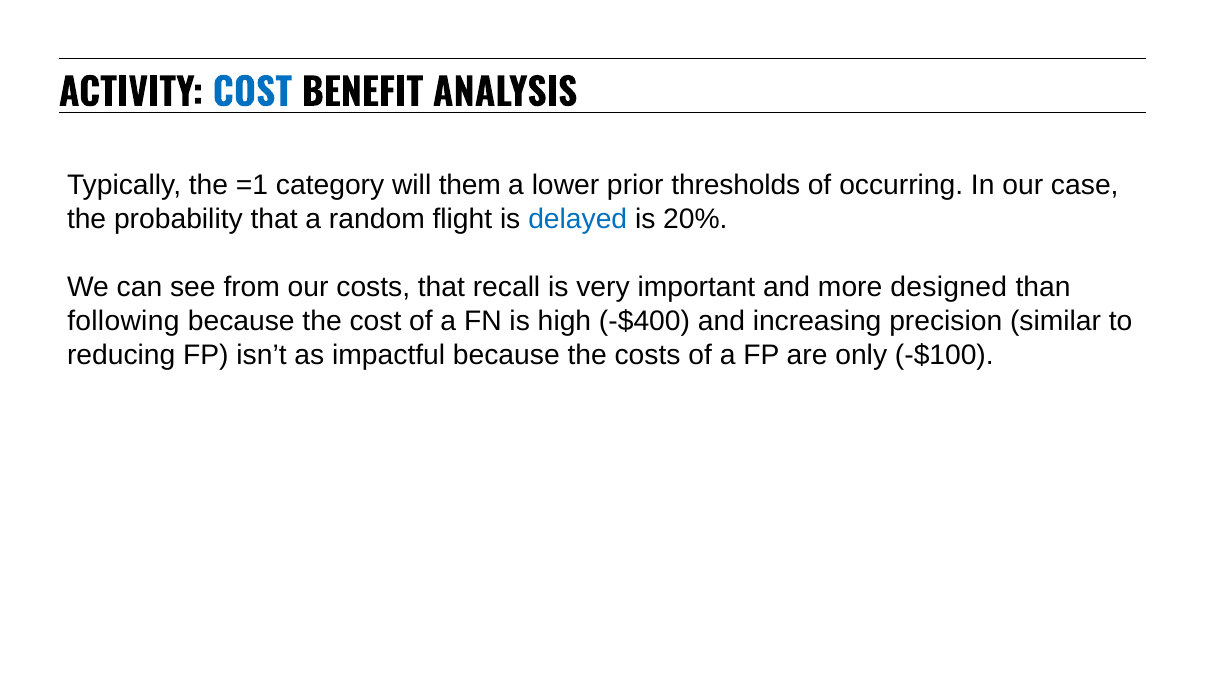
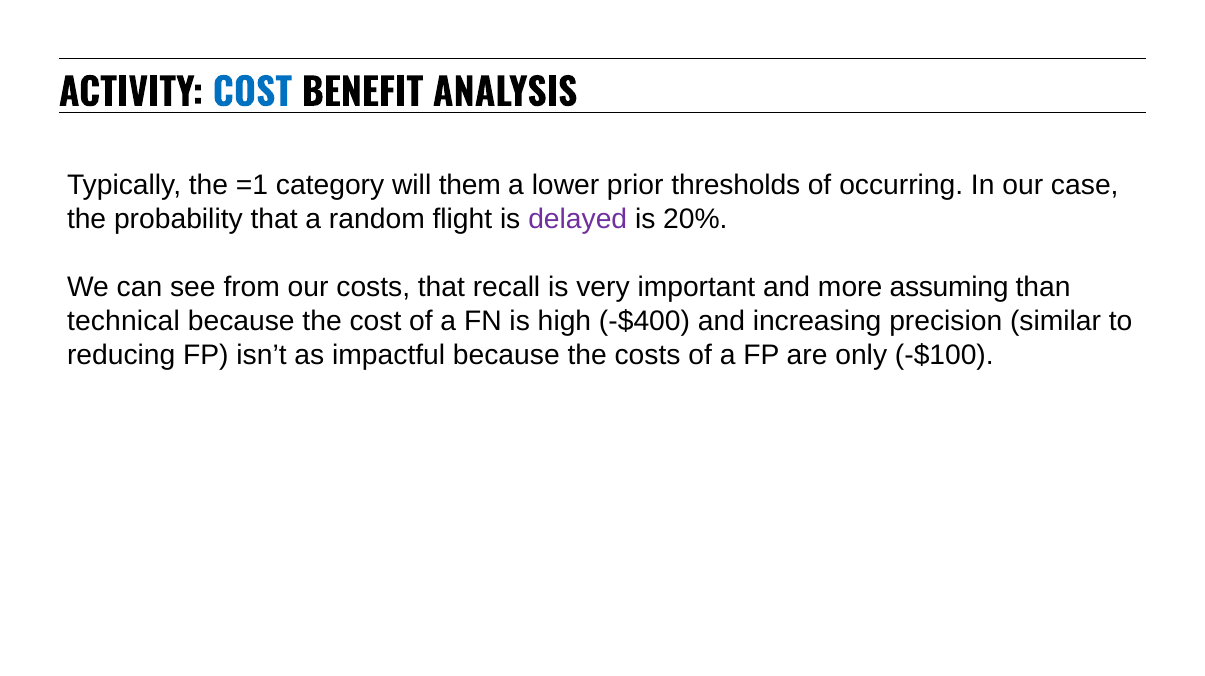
delayed colour: blue -> purple
designed: designed -> assuming
following: following -> technical
